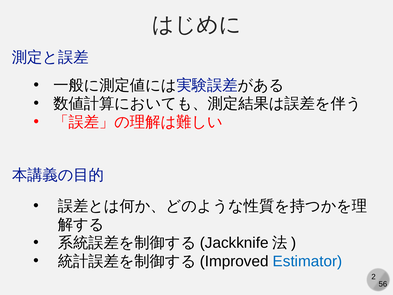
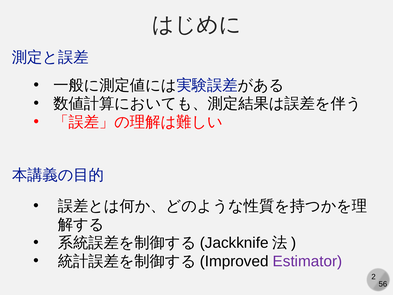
Estimator colour: blue -> purple
